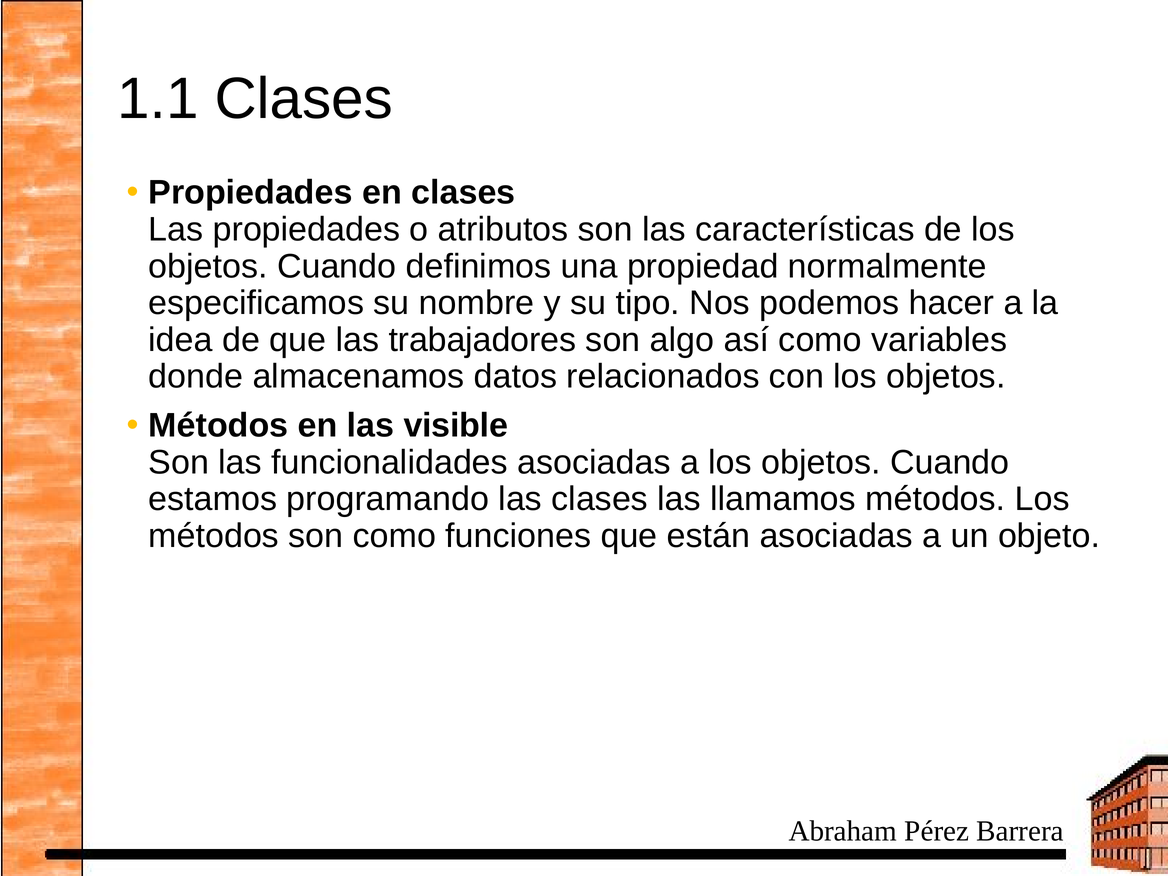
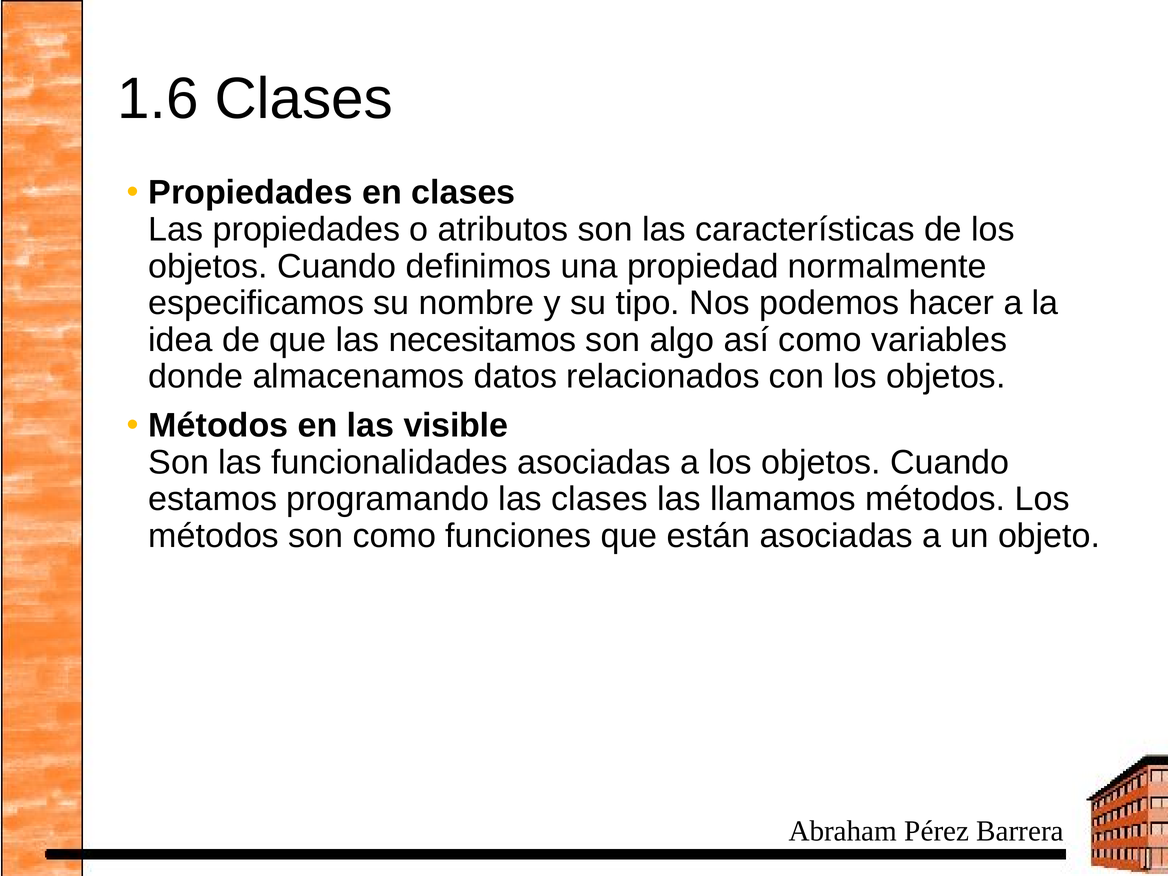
1.1: 1.1 -> 1.6
trabajadores: trabajadores -> necesitamos
